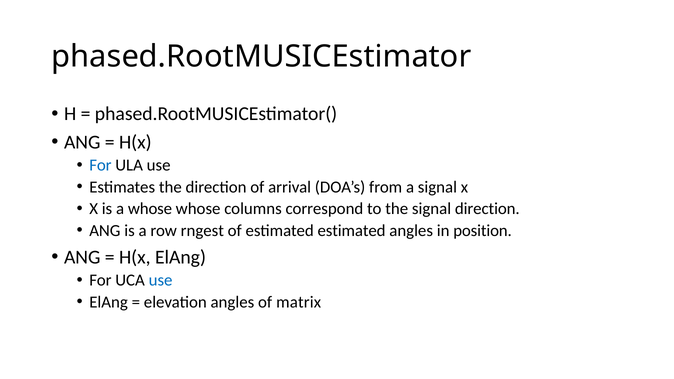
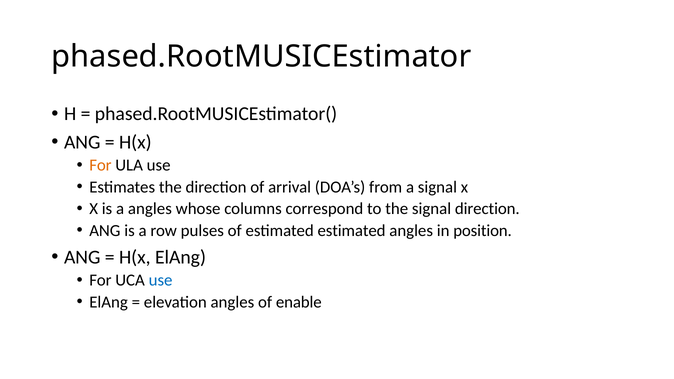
For at (100, 165) colour: blue -> orange
a whose: whose -> angles
rngest: rngest -> pulses
matrix: matrix -> enable
